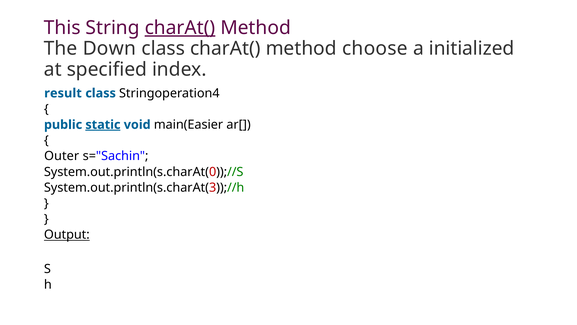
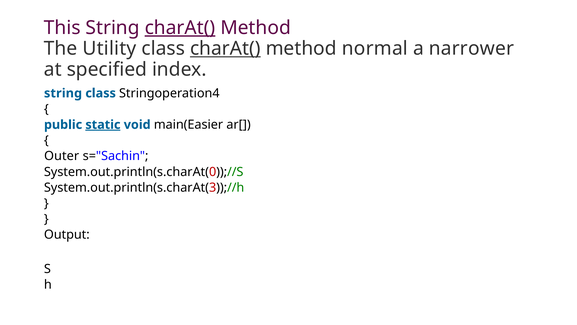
Down: Down -> Utility
charAt( at (225, 49) underline: none -> present
choose: choose -> normal
initialized: initialized -> narrower
result at (63, 93): result -> string
Output underline: present -> none
